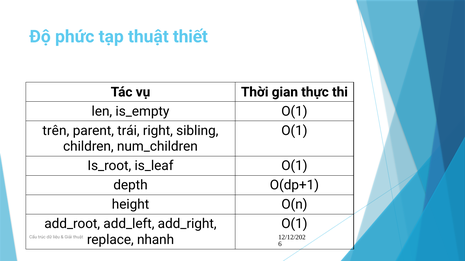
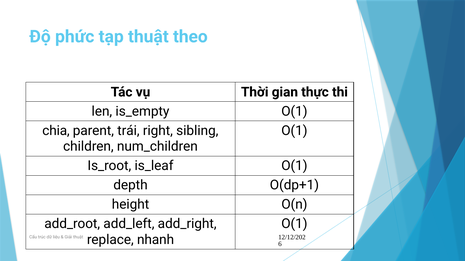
thiết: thiết -> theo
trên: trên -> chia
